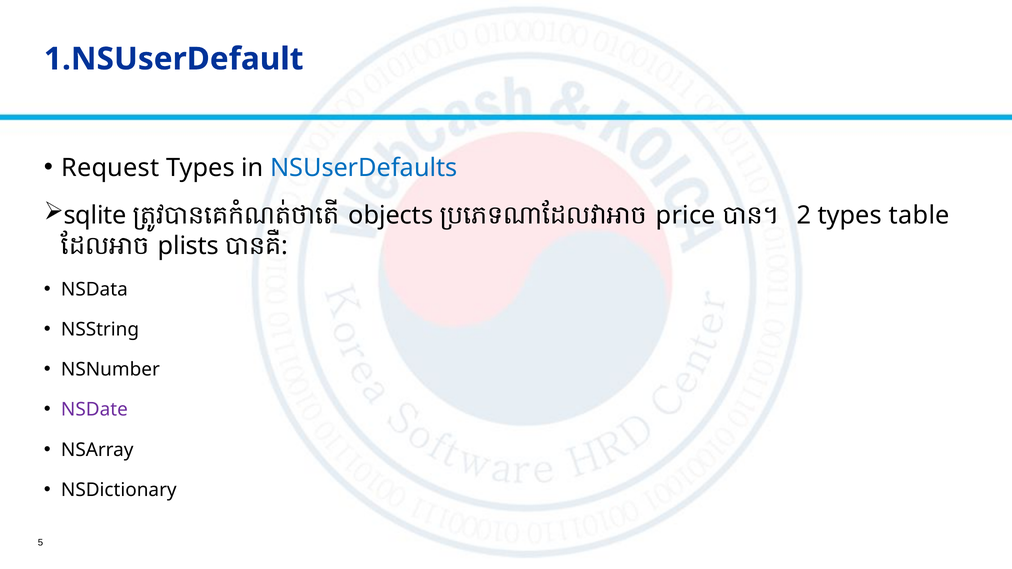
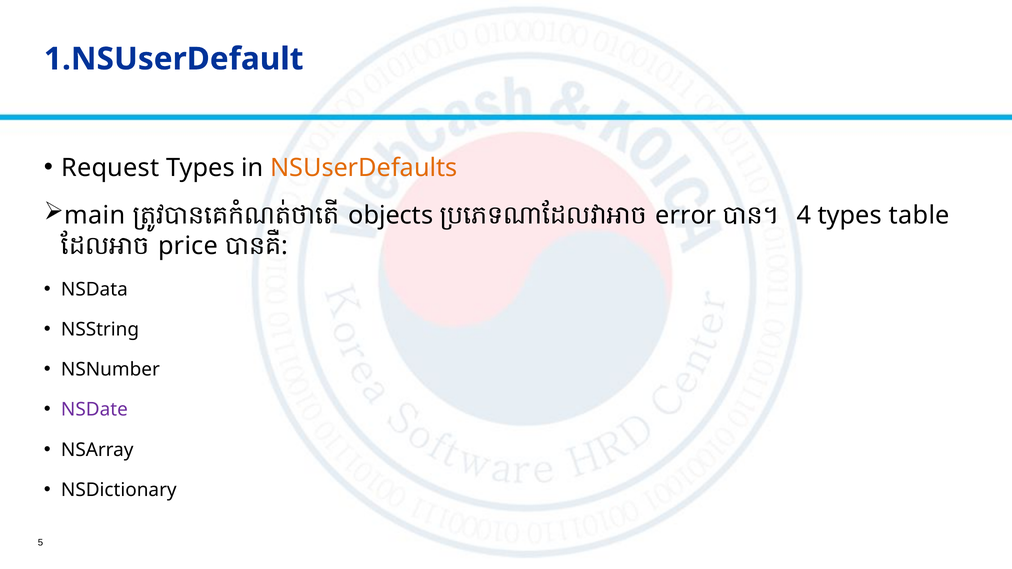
NSUserDefaults colour: blue -> orange
sqlite: sqlite -> main
price: price -> error
2: 2 -> 4
plists: plists -> price
